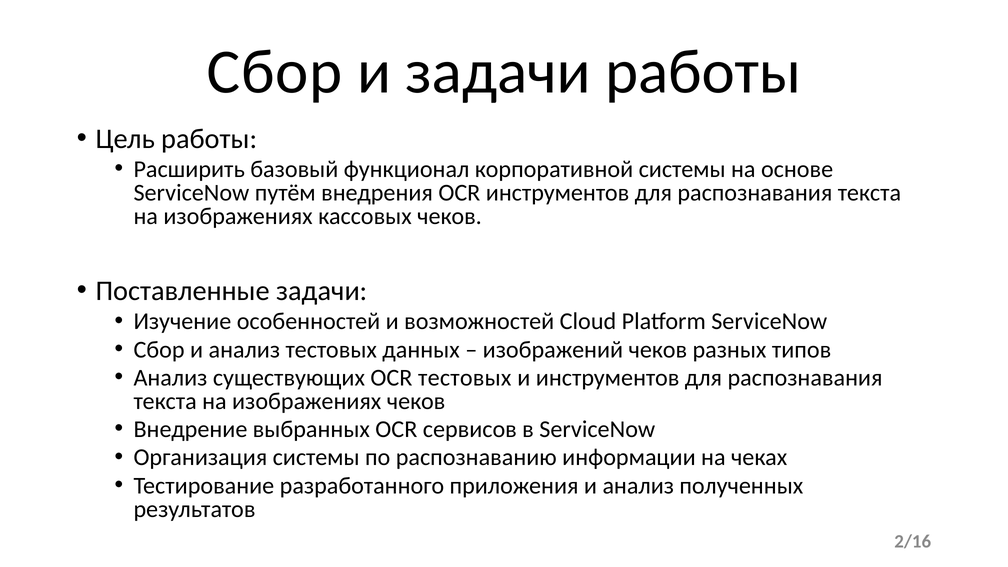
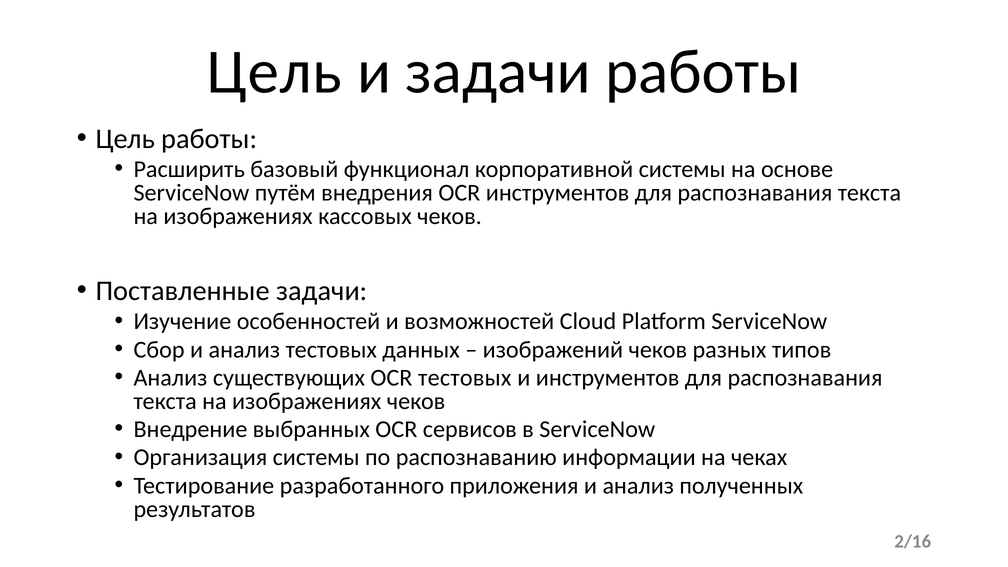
Сбор at (274, 72): Сбор -> Цель
